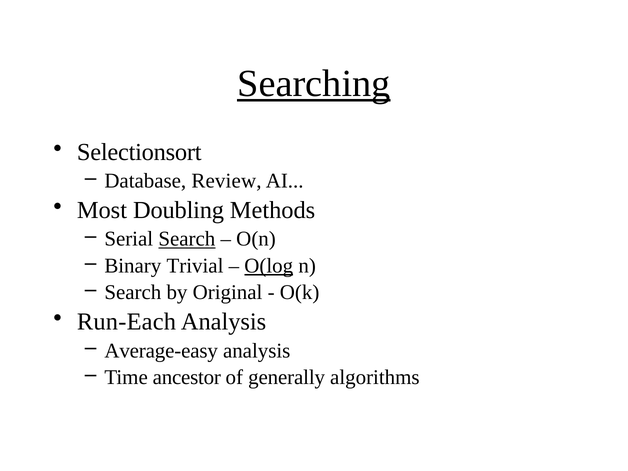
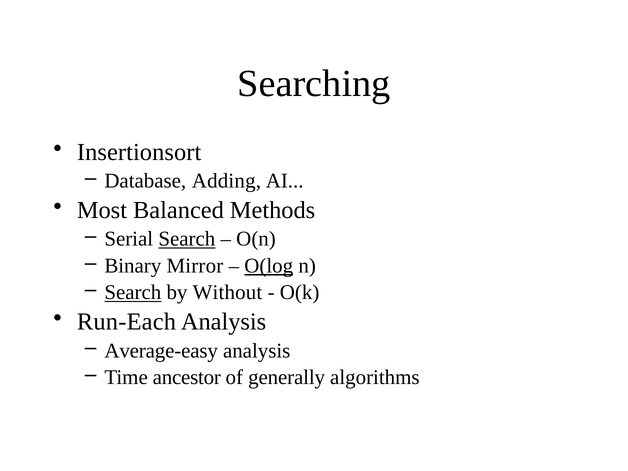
Searching underline: present -> none
Selectionsort: Selectionsort -> Insertionsort
Review: Review -> Adding
Doubling: Doubling -> Balanced
Trivial: Trivial -> Mirror
Search at (133, 293) underline: none -> present
Original: Original -> Without
